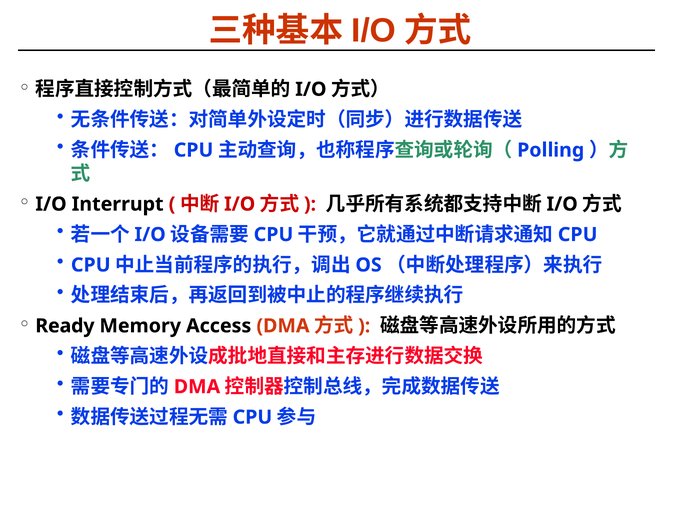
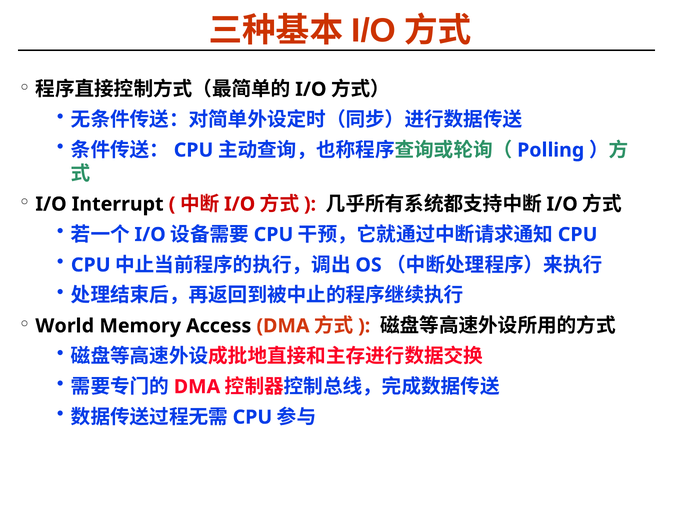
Ready: Ready -> World
